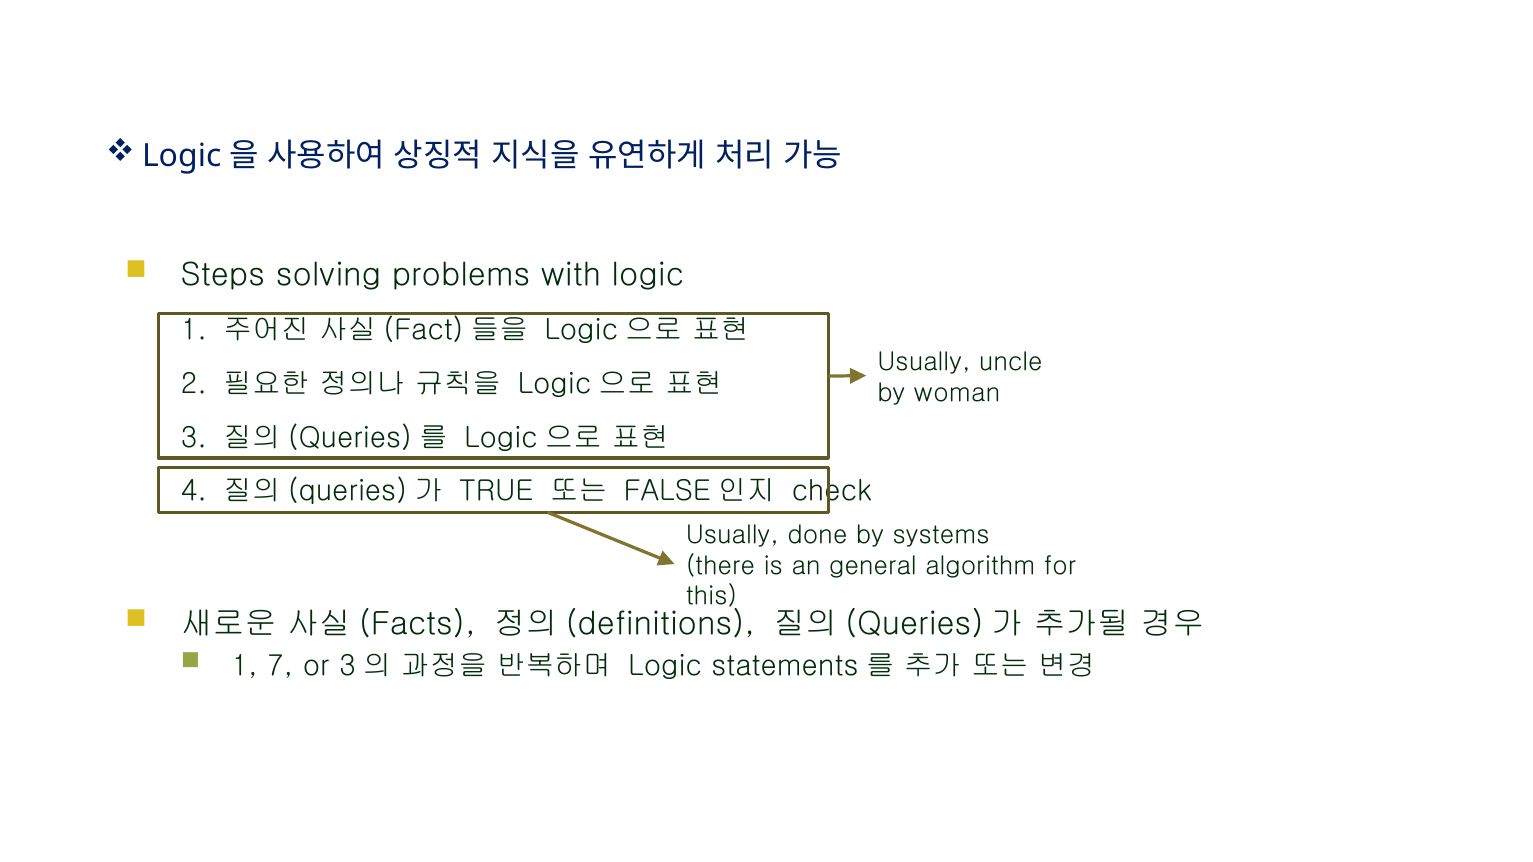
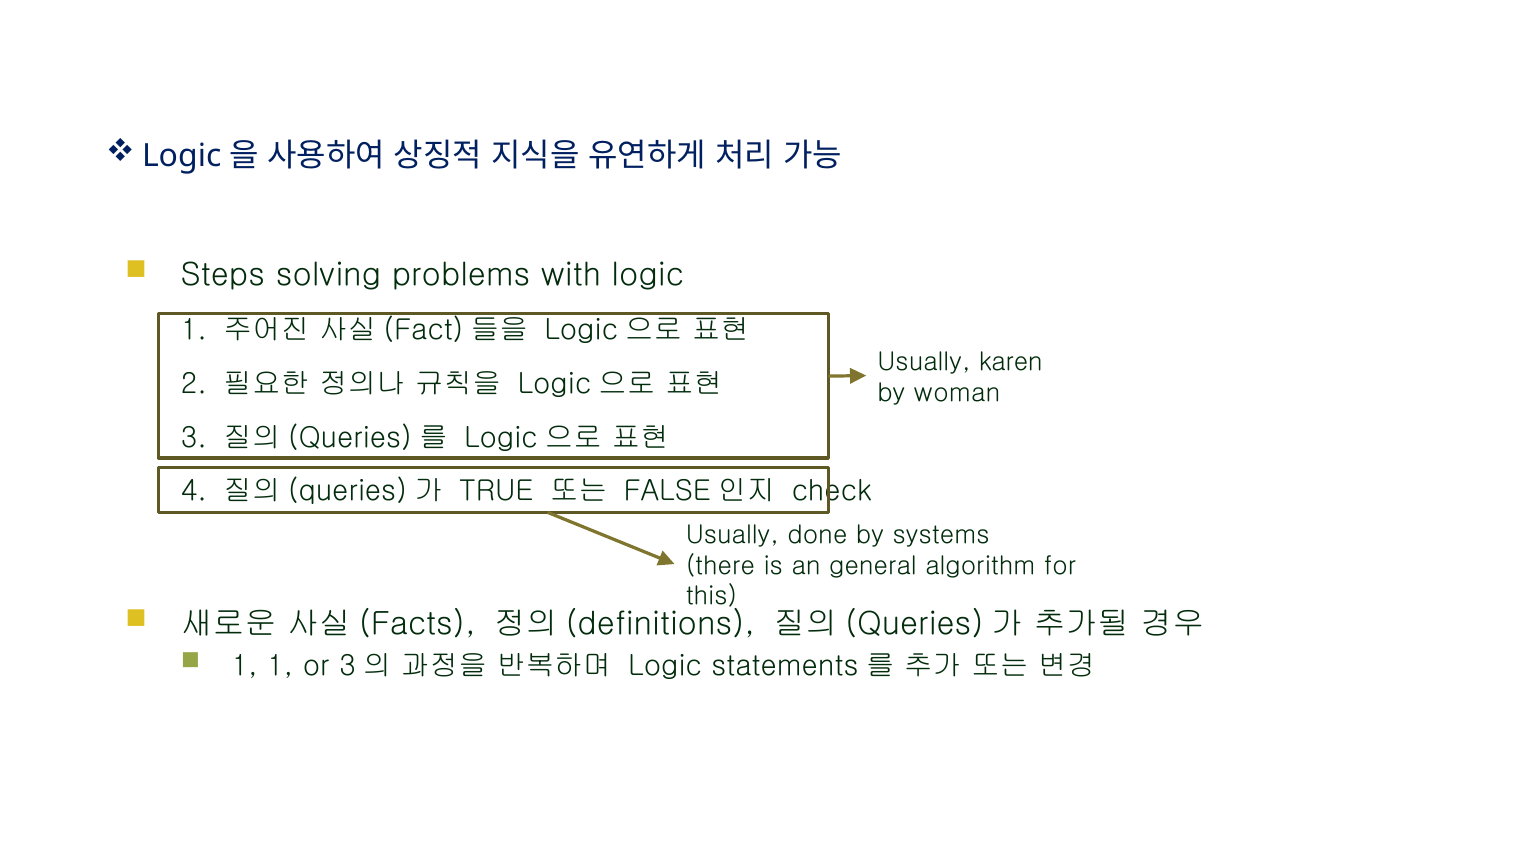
uncle: uncle -> karen
1 7: 7 -> 1
